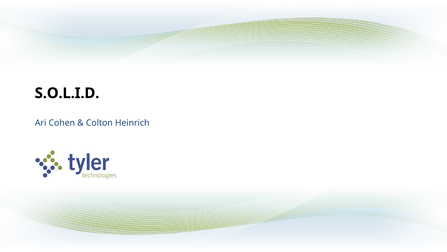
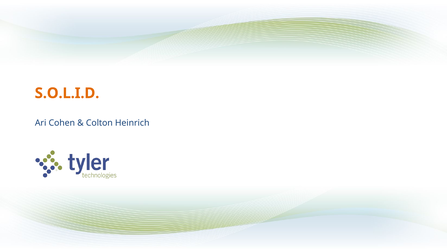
S.O.L.I.D colour: black -> orange
